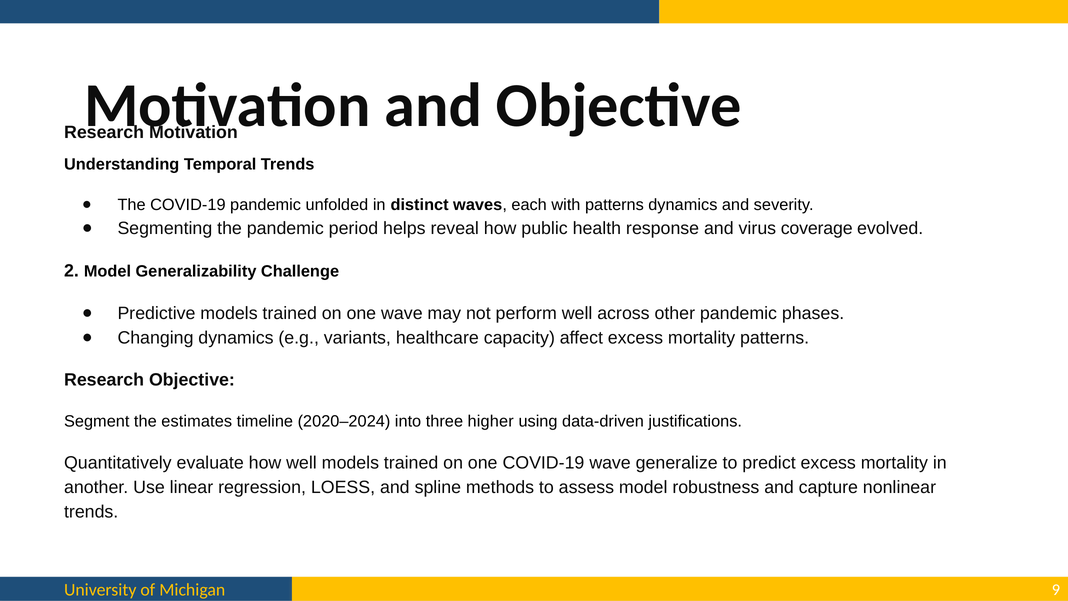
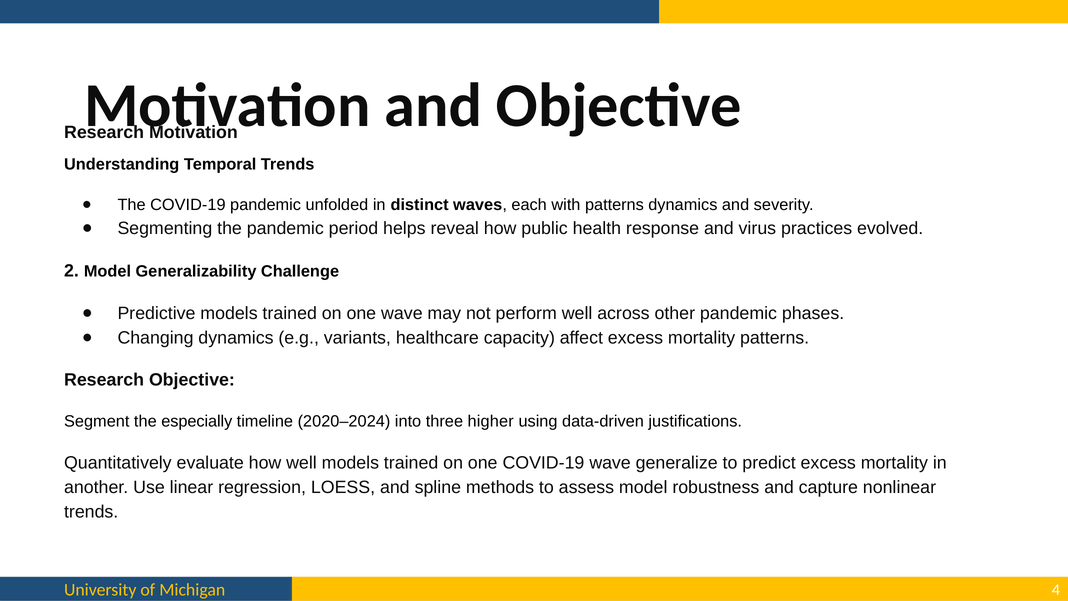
coverage: coverage -> practices
estimates: estimates -> especially
9: 9 -> 4
